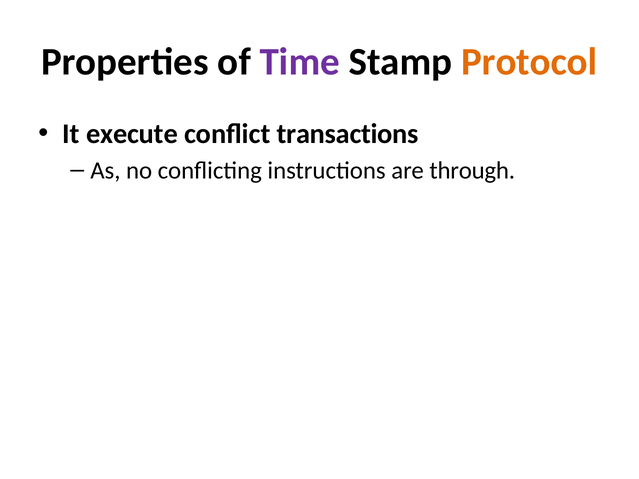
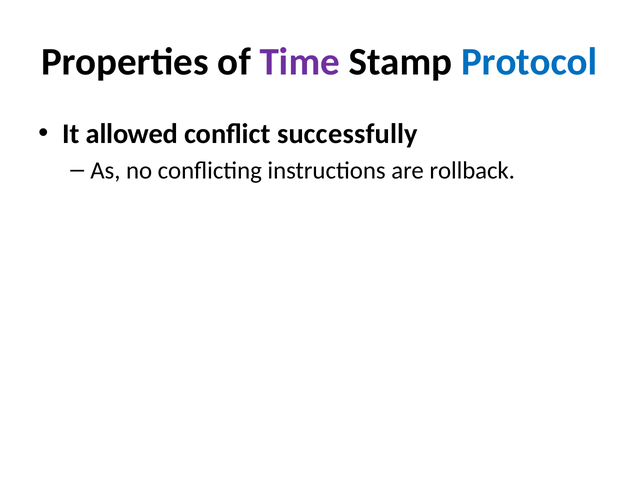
Protocol colour: orange -> blue
execute: execute -> allowed
transactions: transactions -> successfully
through: through -> rollback
